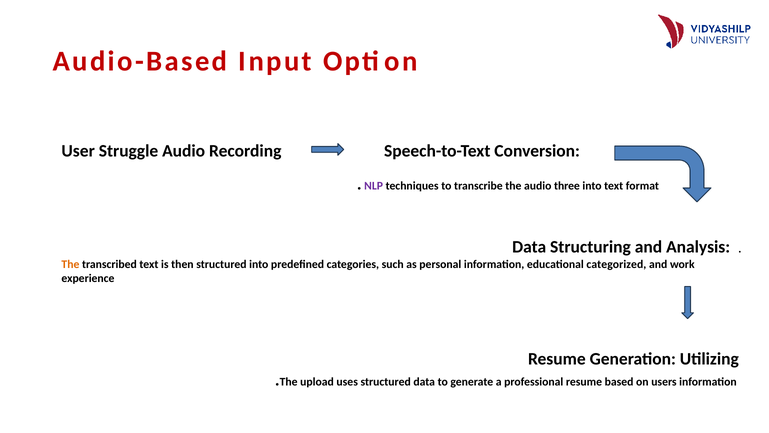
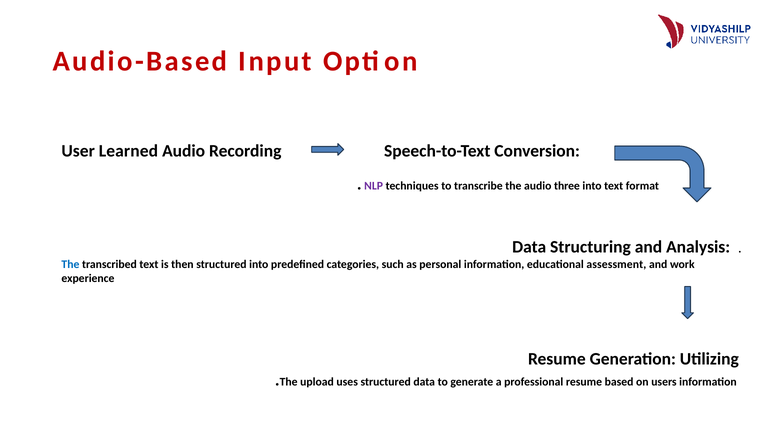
Struggle: Struggle -> Learned
The at (70, 264) colour: orange -> blue
categorized: categorized -> assessment
